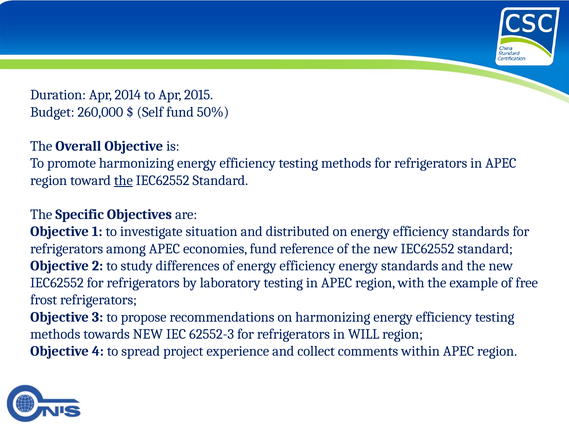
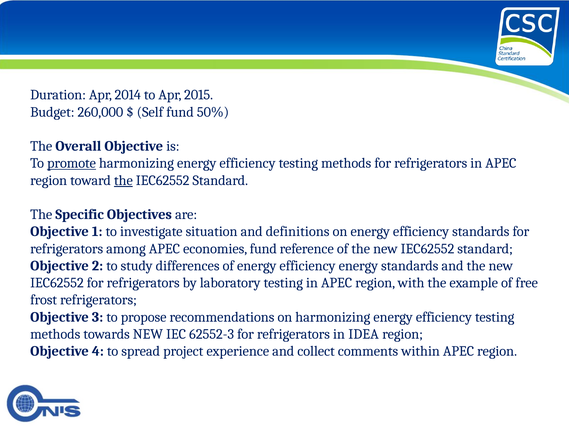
promote underline: none -> present
distributed: distributed -> definitions
WILL: WILL -> IDEA
